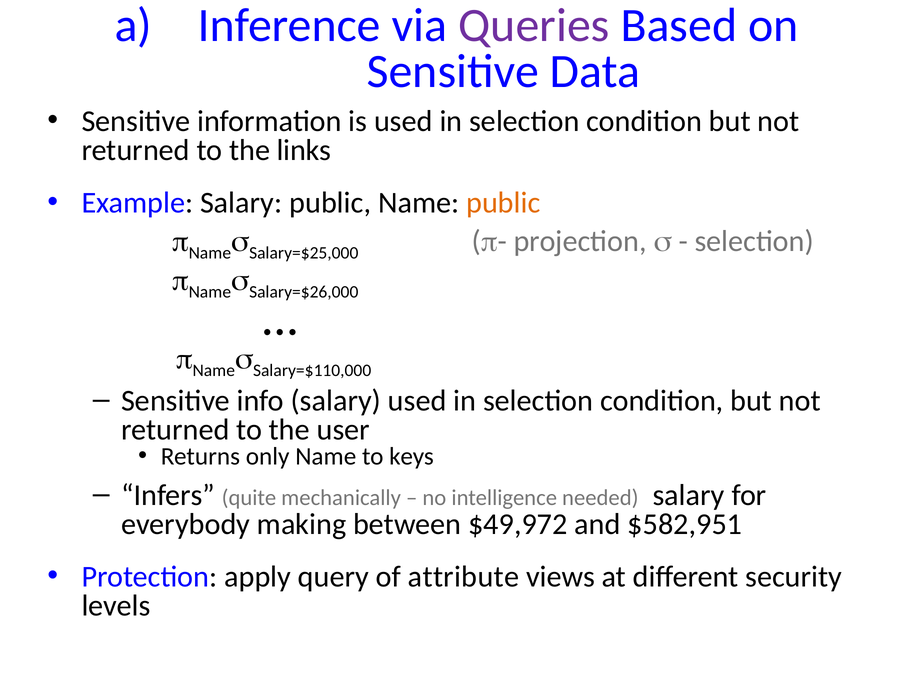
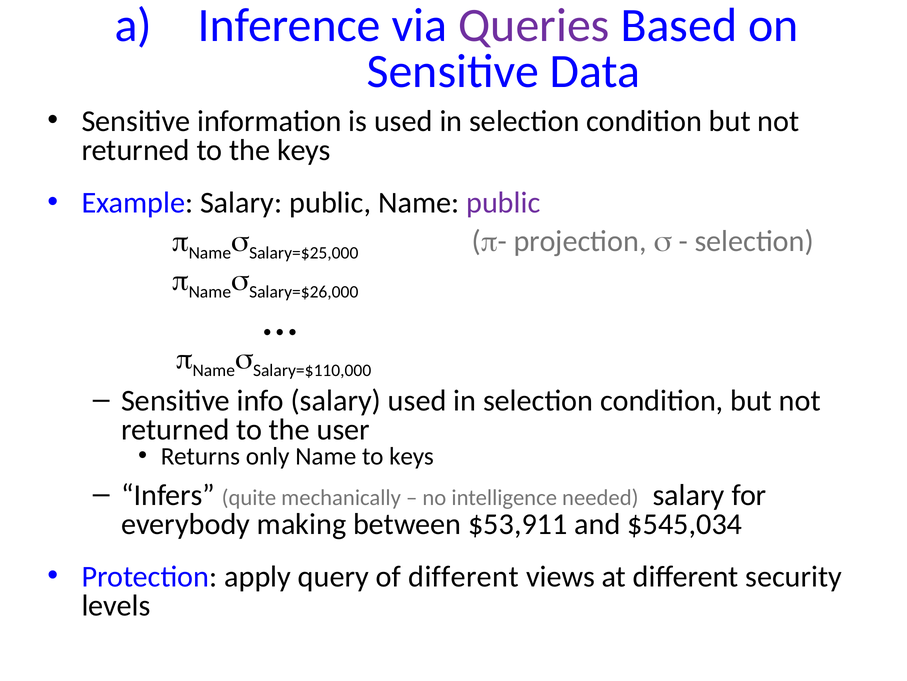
the links: links -> keys
public at (503, 203) colour: orange -> purple
$49,972: $49,972 -> $53,911
$582,951: $582,951 -> $545,034
of attribute: attribute -> different
